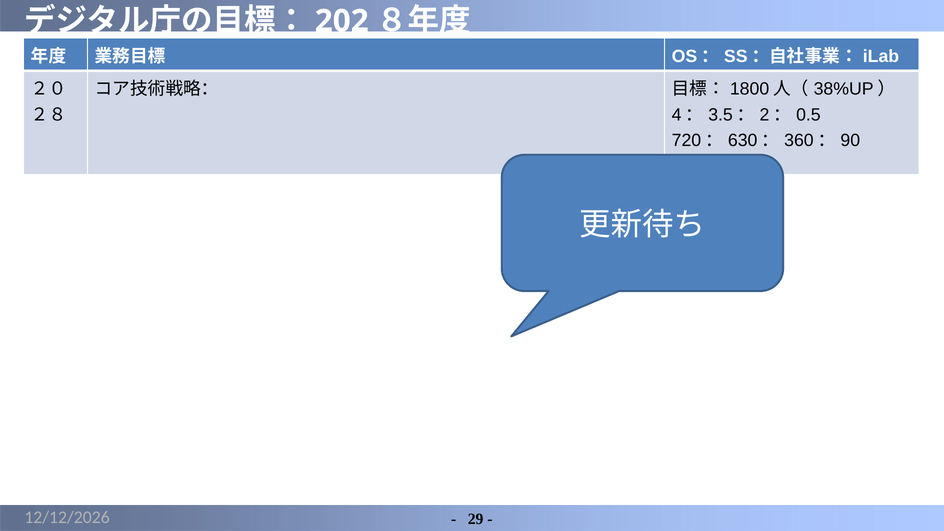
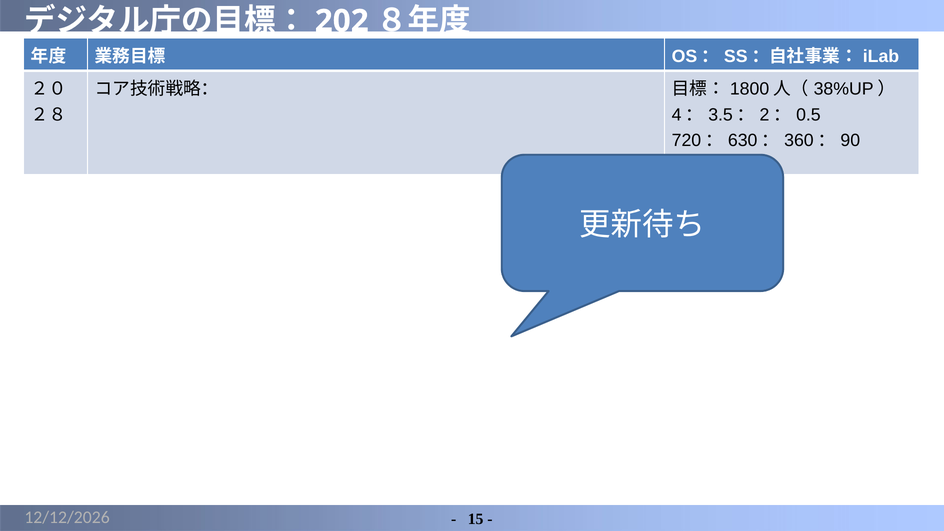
29: 29 -> 15
